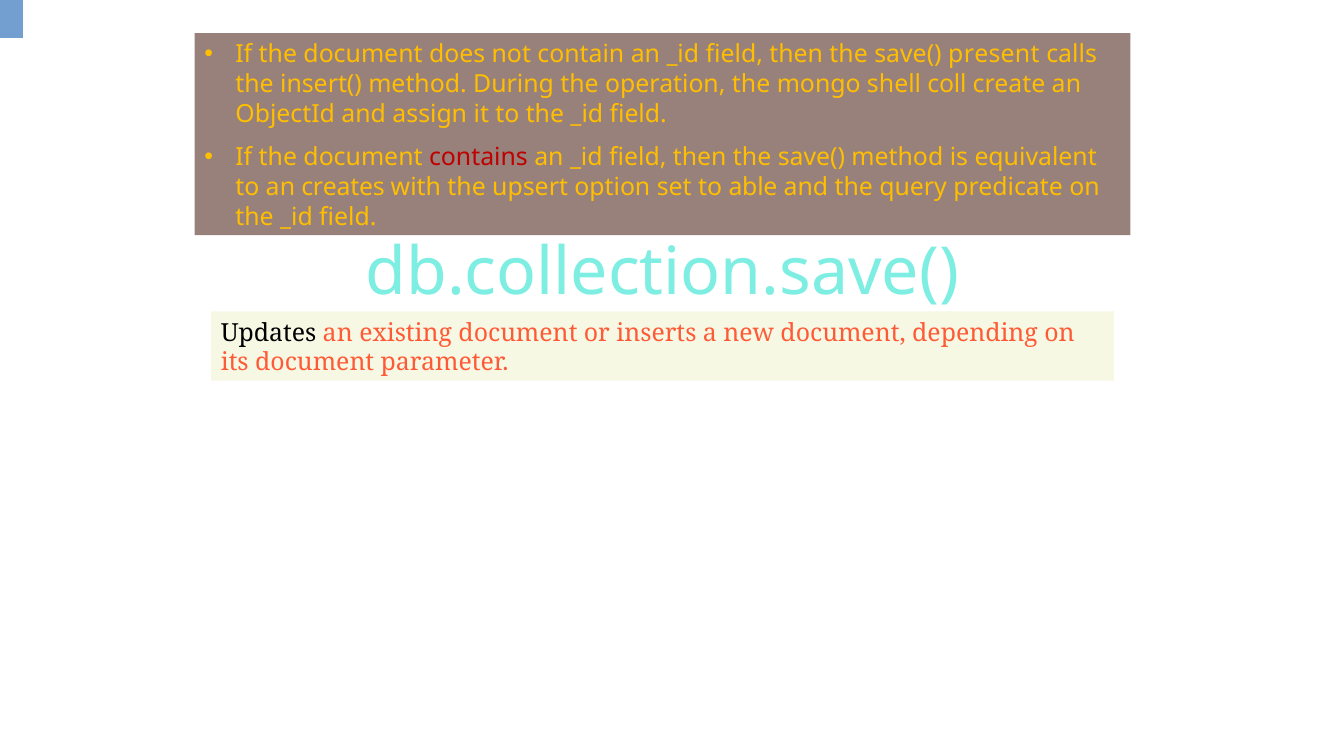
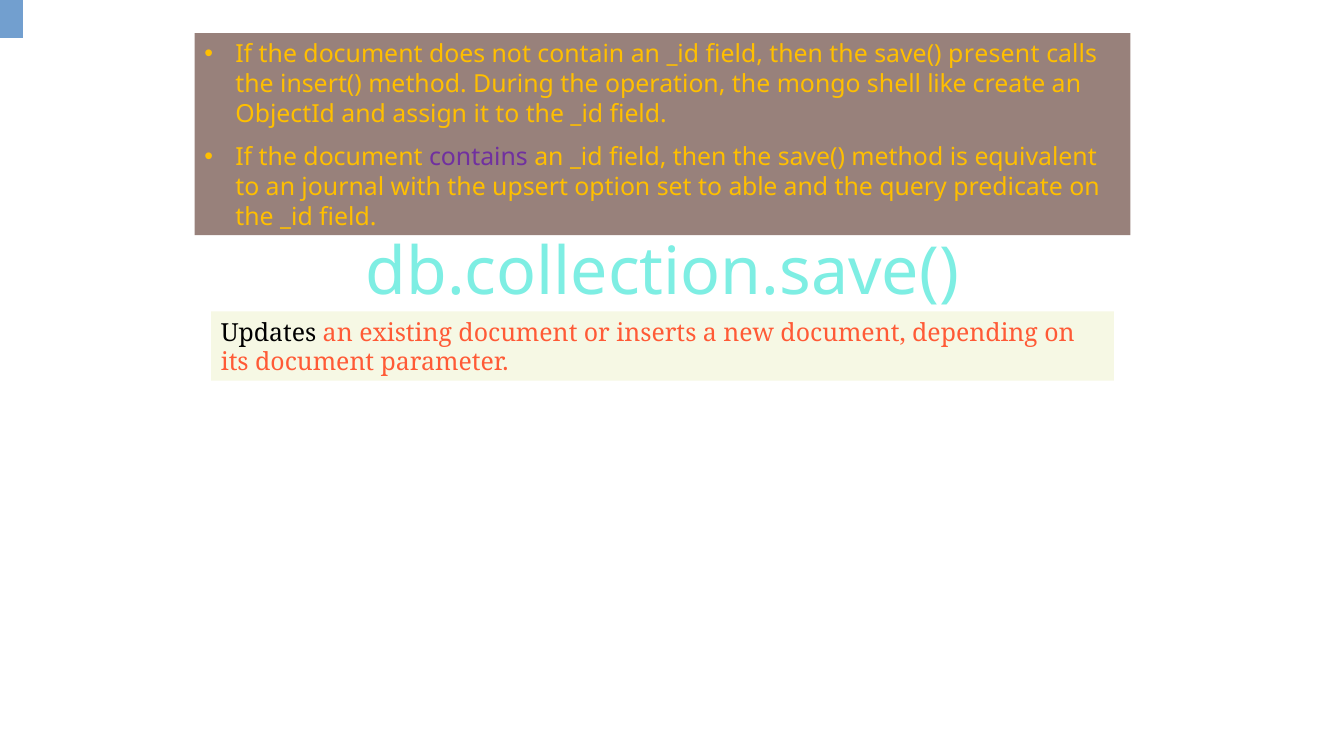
coll: coll -> like
contains colour: red -> purple
creates: creates -> journal
